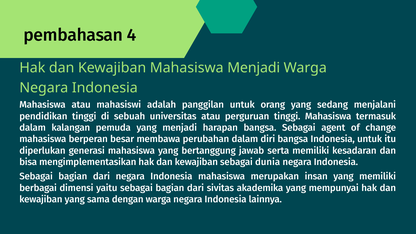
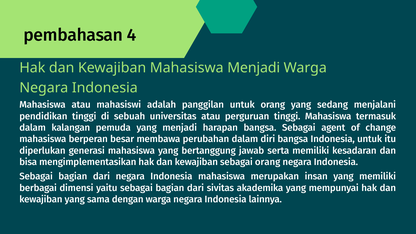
sebagai dunia: dunia -> orang
